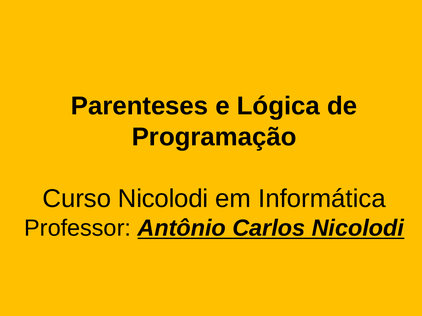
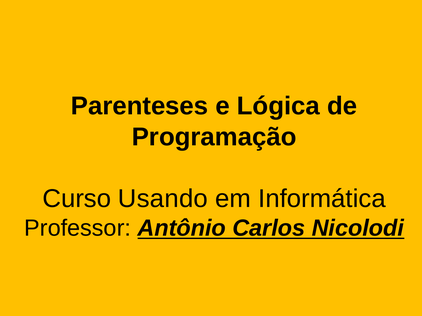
Curso Nicolodi: Nicolodi -> Usando
